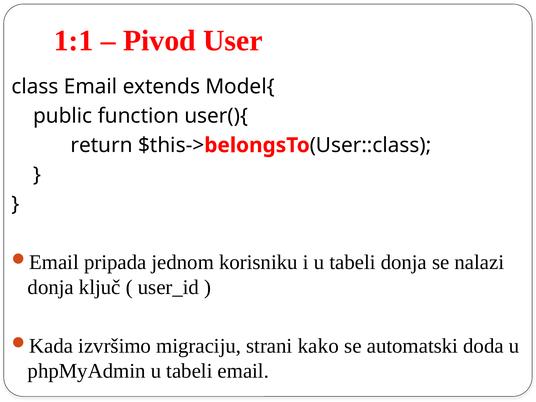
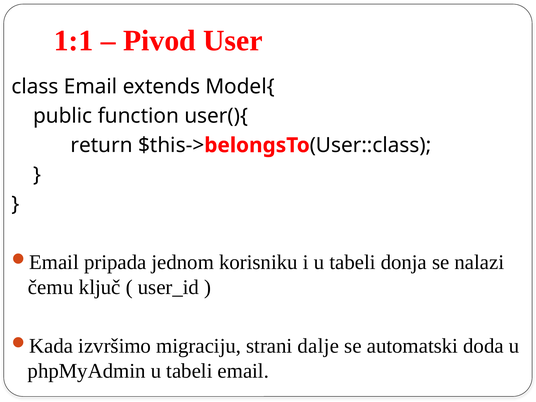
donja at (51, 287): donja -> čemu
kako: kako -> dalje
